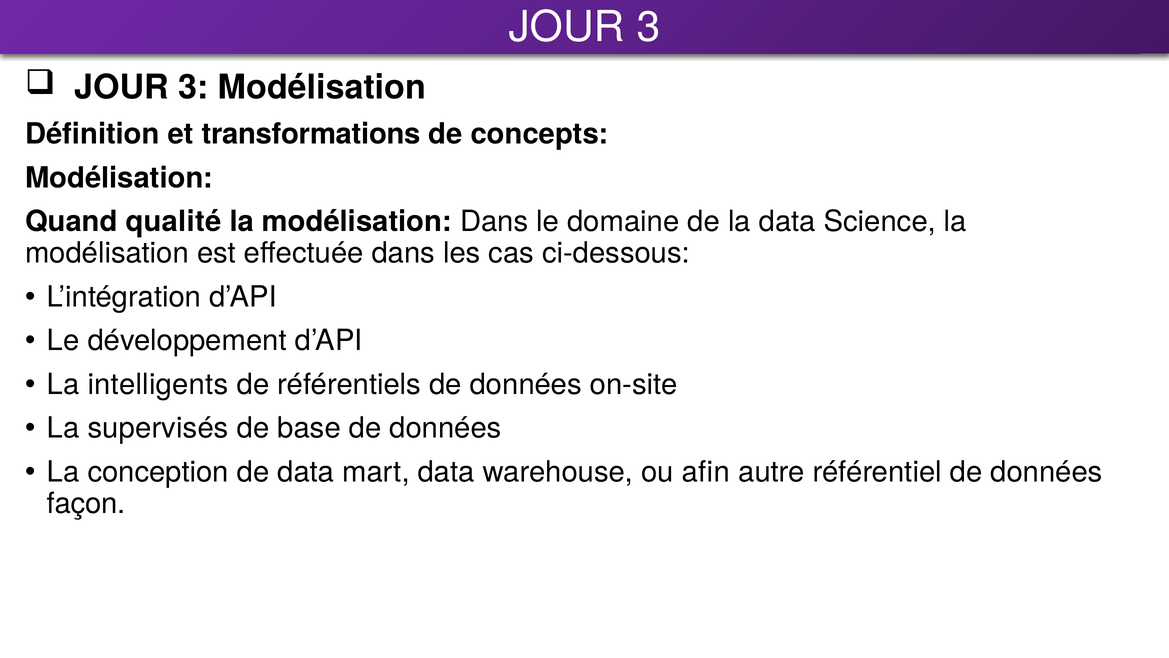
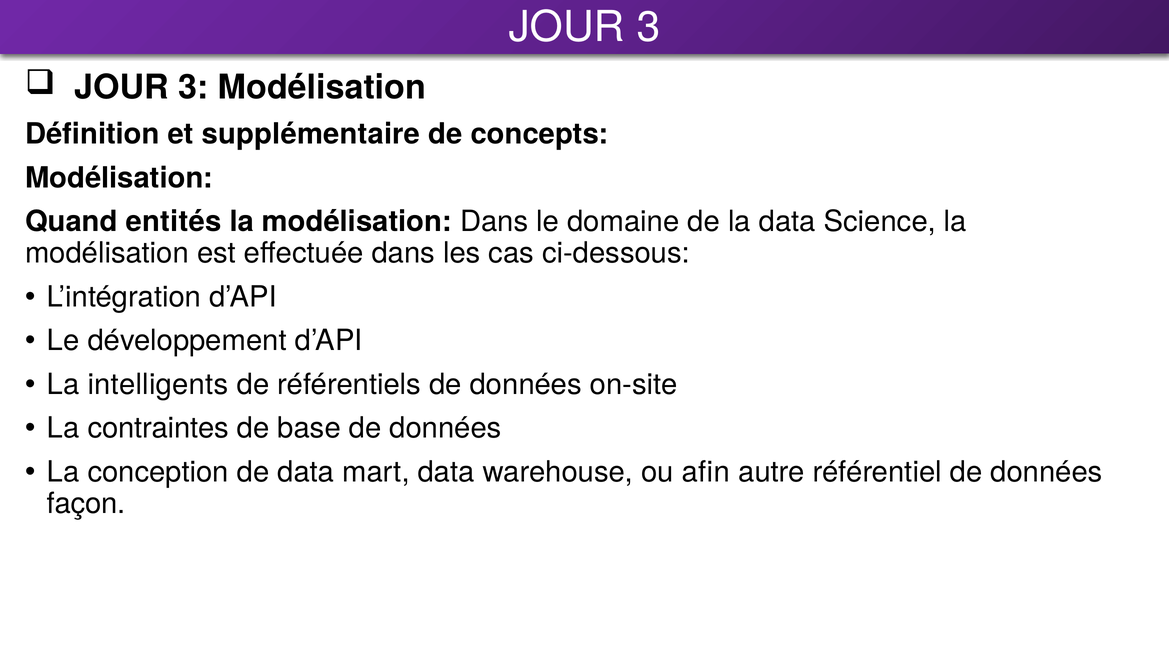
transformations: transformations -> supplémentaire
qualité: qualité -> entités
supervisés: supervisés -> contraintes
